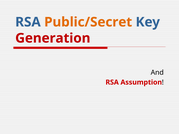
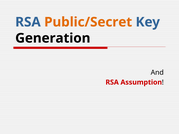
Generation colour: red -> black
